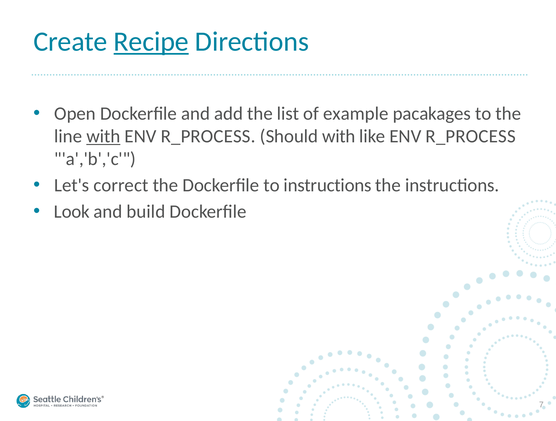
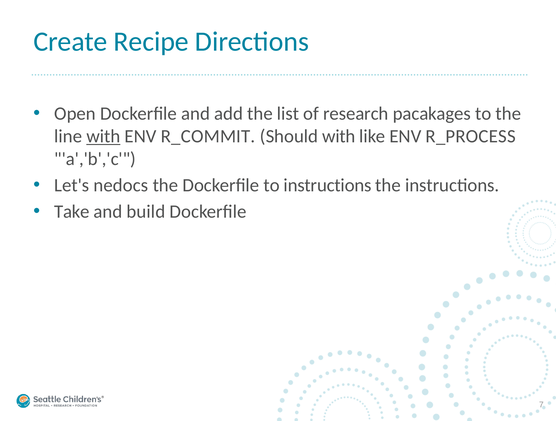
Recipe underline: present -> none
example: example -> research
R_PROCESS at (208, 136): R_PROCESS -> R_COMMIT
correct: correct -> nedocs
Look: Look -> Take
